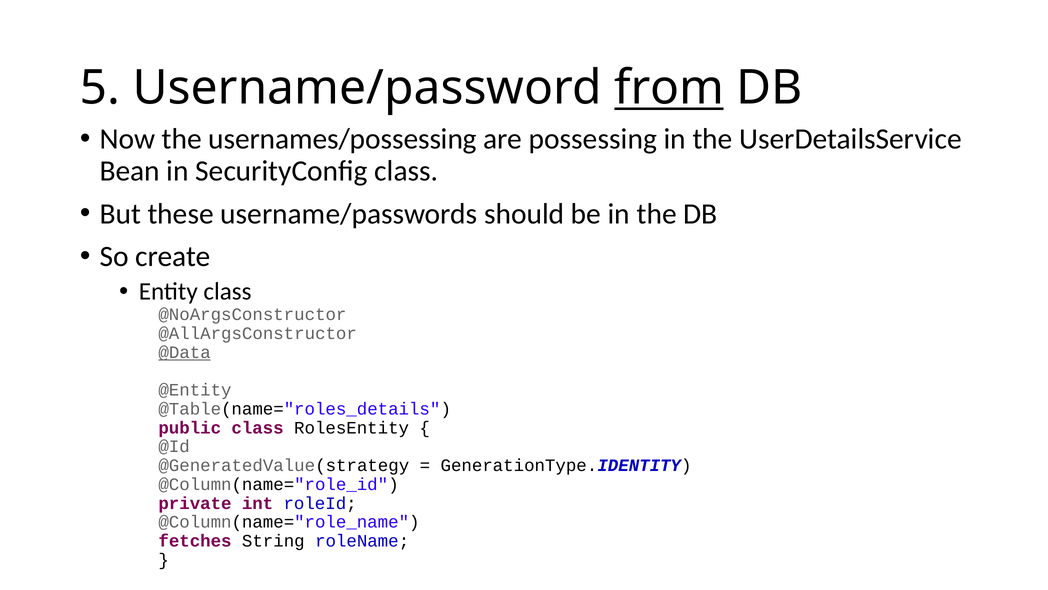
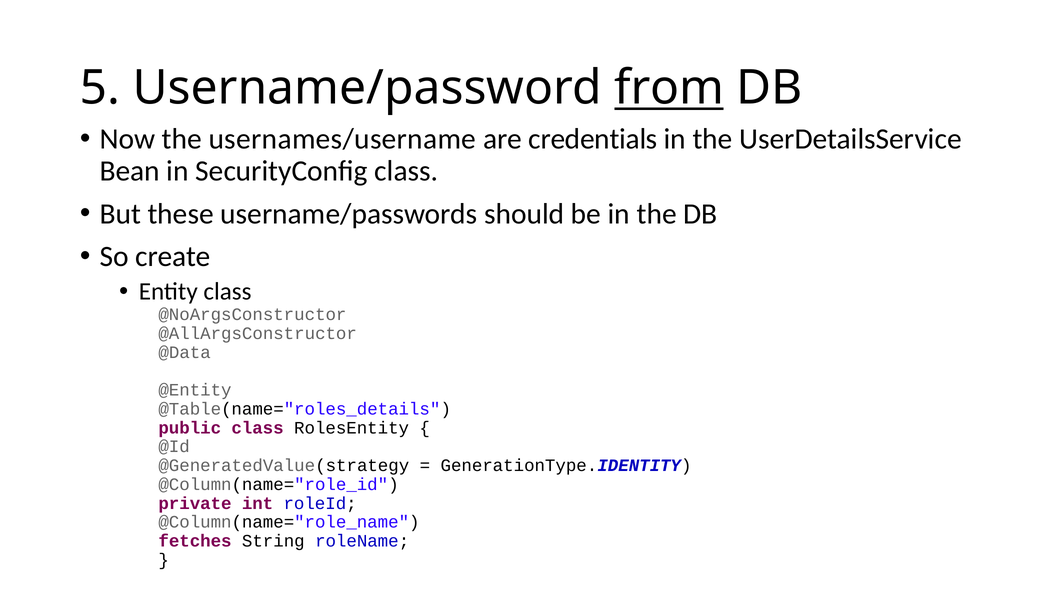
usernames/possessing: usernames/possessing -> usernames/username
possessing: possessing -> credentials
@Data underline: present -> none
